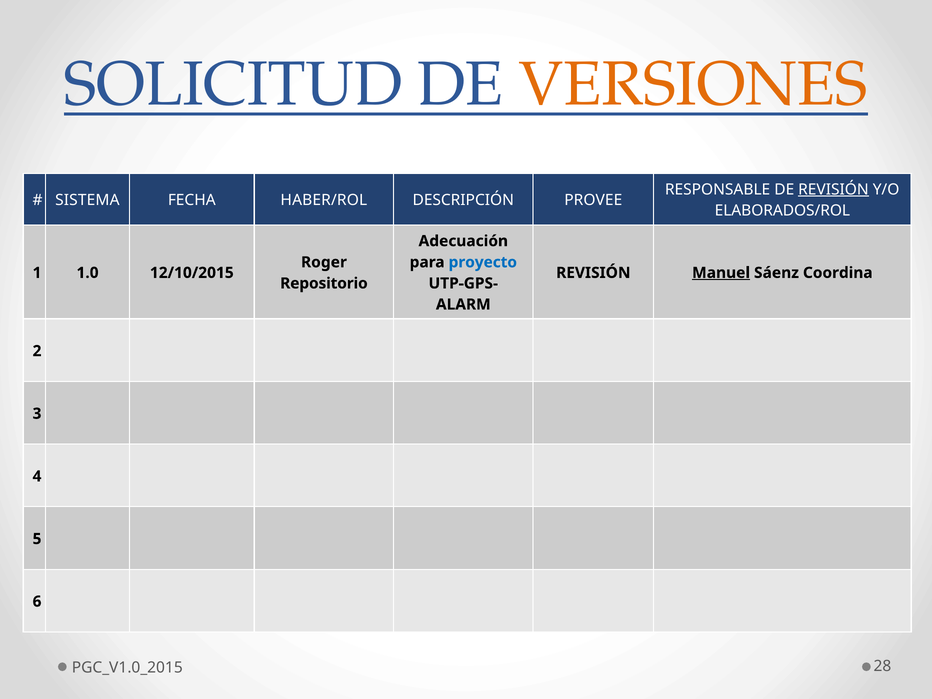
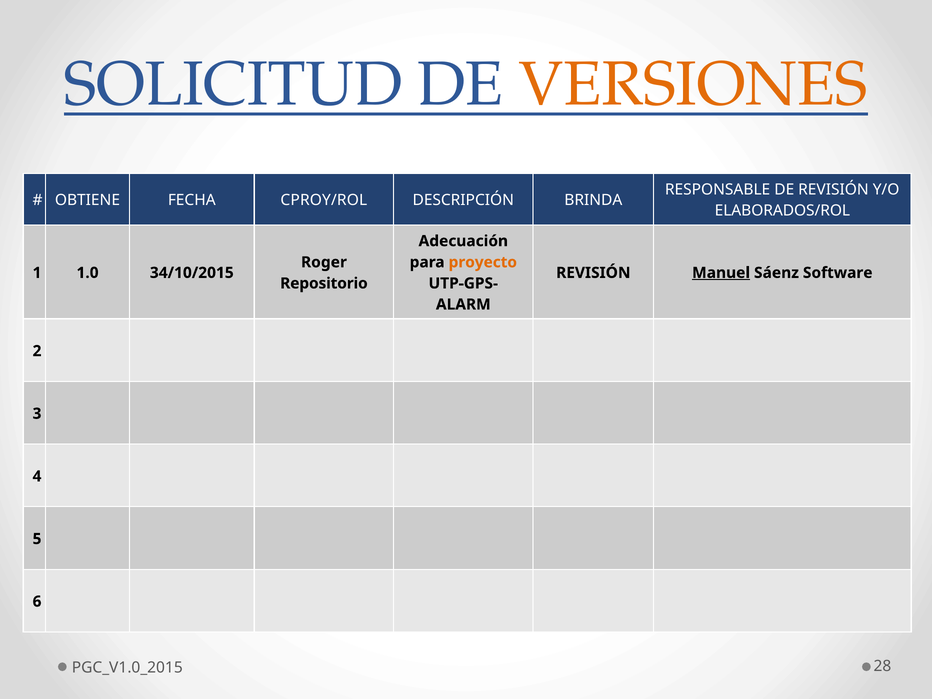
REVISIÓN at (833, 189) underline: present -> none
SISTEMA: SISTEMA -> OBTIENE
HABER/ROL: HABER/ROL -> CPROY/ROL
PROVEE: PROVEE -> BRINDA
proyecto colour: blue -> orange
12/10/2015: 12/10/2015 -> 34/10/2015
Coordina: Coordina -> Software
